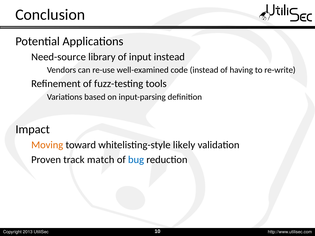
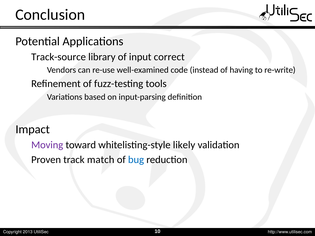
Need-source: Need-source -> Track-source
input instead: instead -> correct
Moving colour: orange -> purple
